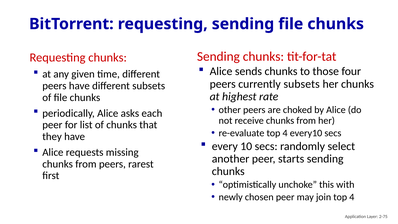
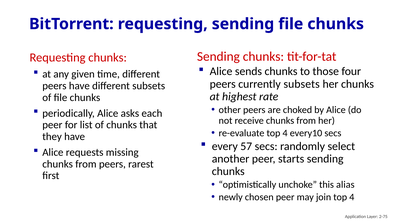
10: 10 -> 57
with: with -> alias
